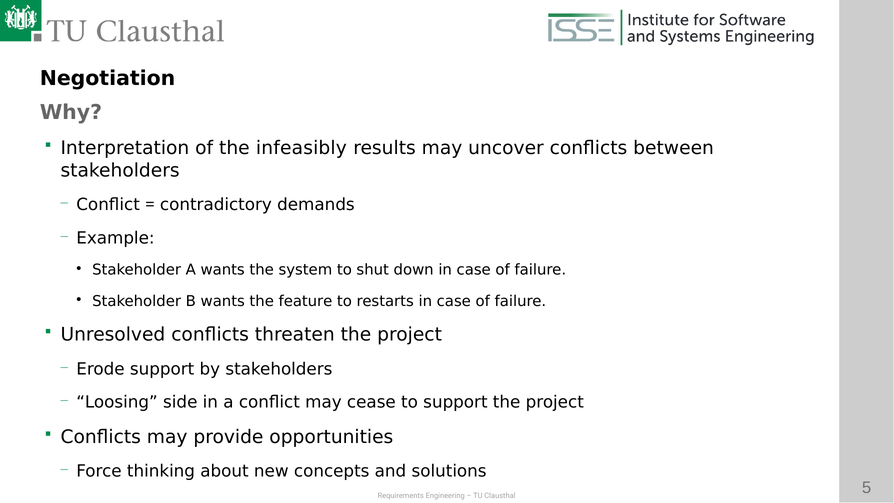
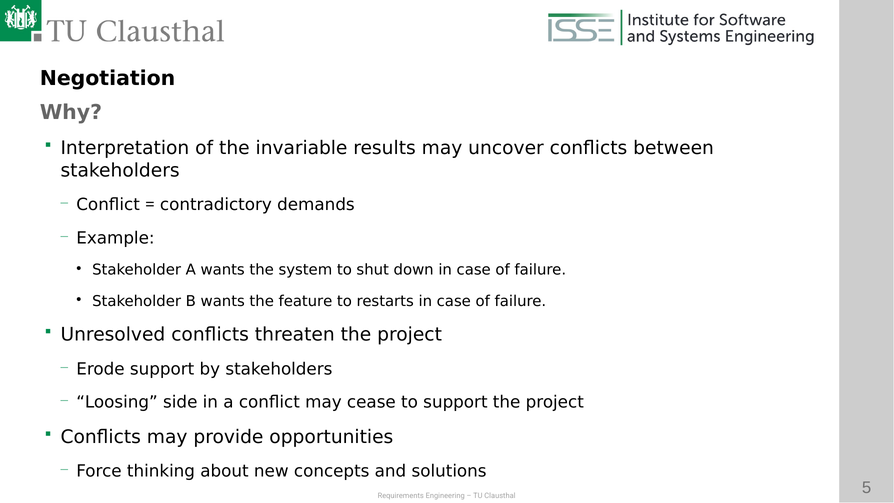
infeasibly: infeasibly -> invariable
